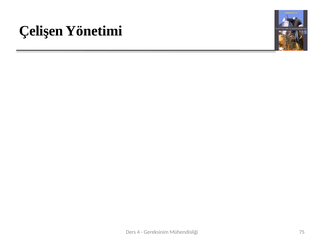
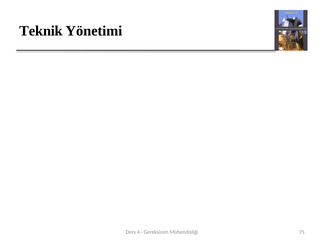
Çelişen: Çelişen -> Teknik
